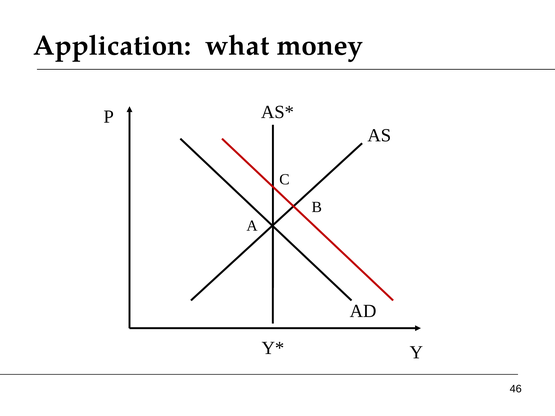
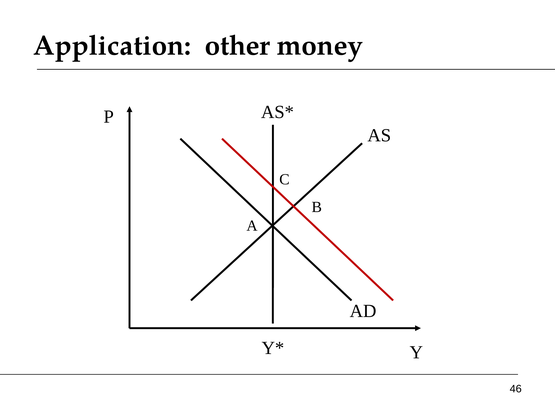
what: what -> other
